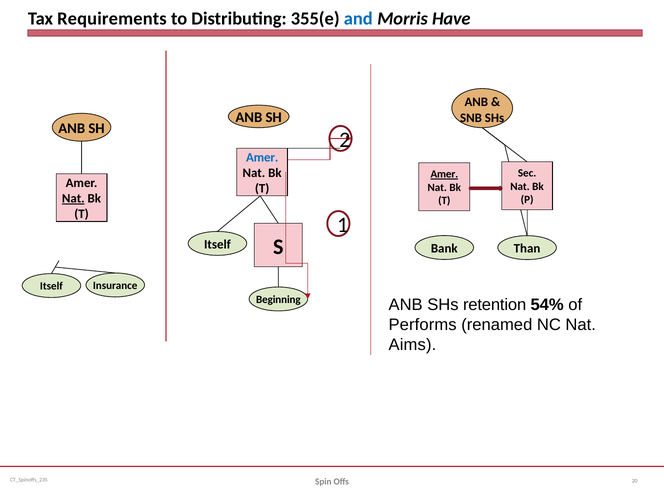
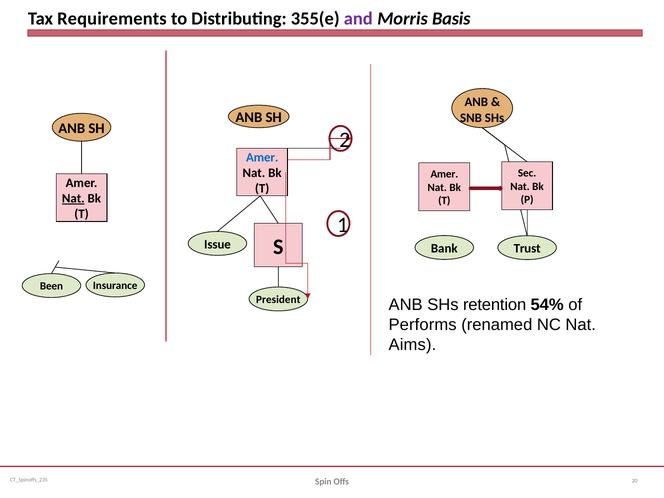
and colour: blue -> purple
Have: Have -> Basis
Amer at (444, 174) underline: present -> none
Than: Than -> Trust
Itself at (217, 244): Itself -> Issue
Itself at (51, 286): Itself -> Been
Beginning: Beginning -> President
